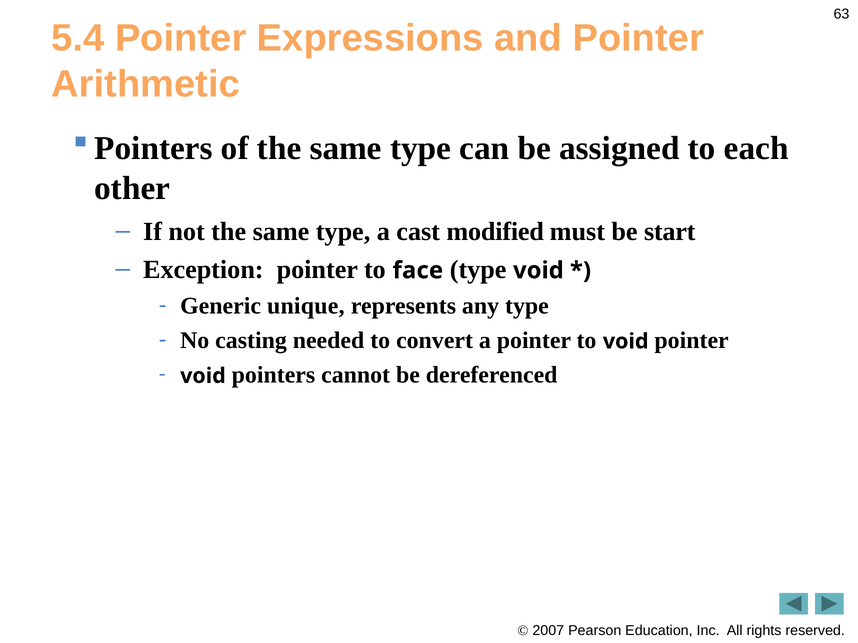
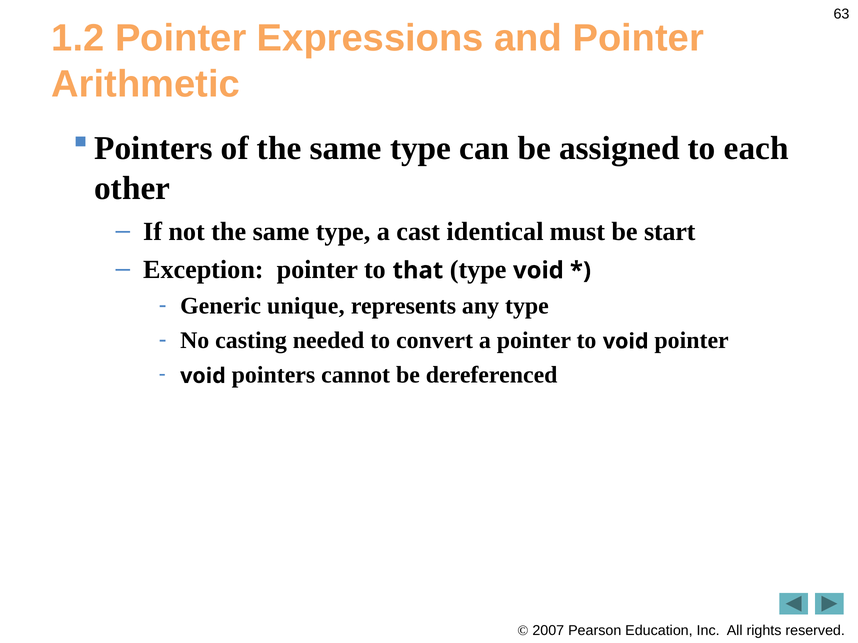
5.4: 5.4 -> 1.2
modified: modified -> identical
face: face -> that
